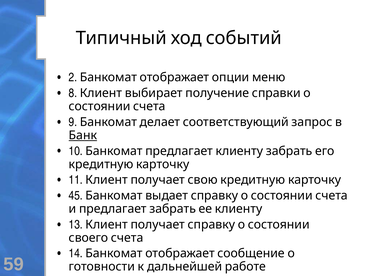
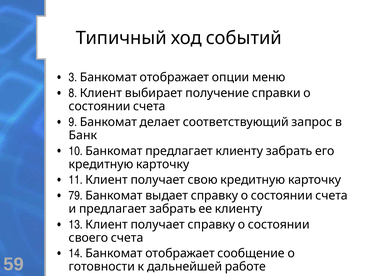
2: 2 -> 3
Банк underline: present -> none
45: 45 -> 79
